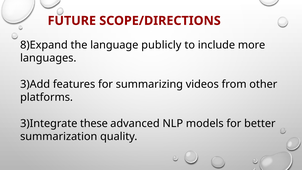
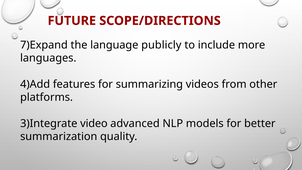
8)Expand: 8)Expand -> 7)Expand
3)Add: 3)Add -> 4)Add
these: these -> video
